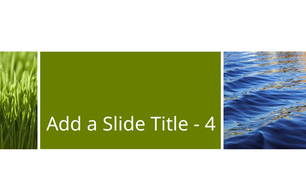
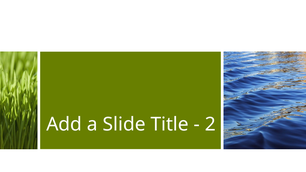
4: 4 -> 2
